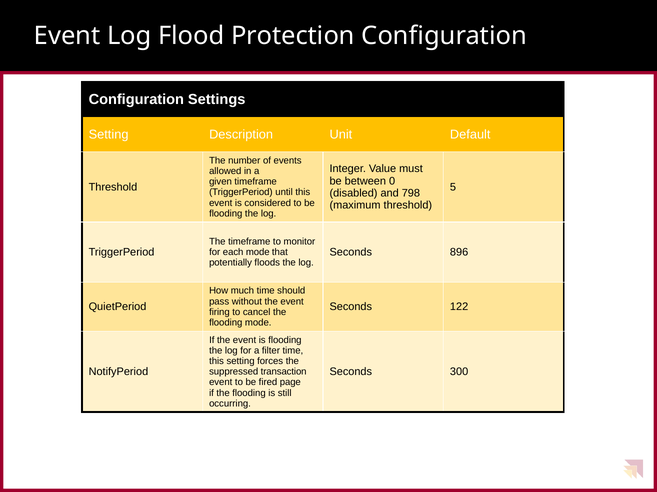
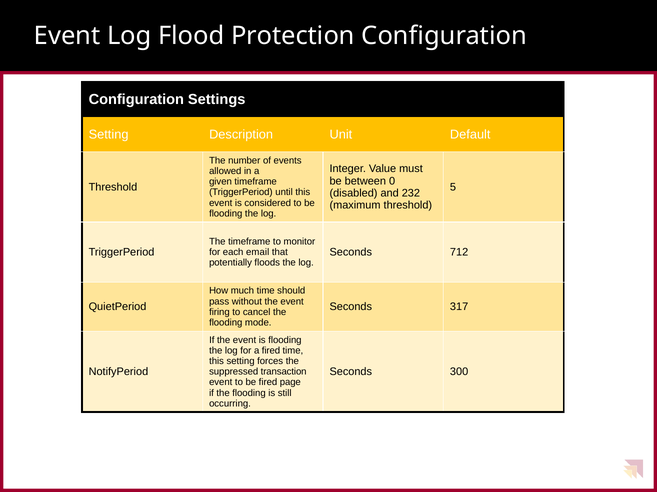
798: 798 -> 232
896: 896 -> 712
each mode: mode -> email
122: 122 -> 317
a filter: filter -> fired
